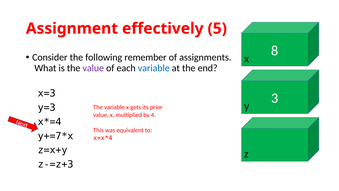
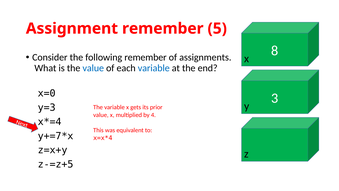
Assignment effectively: effectively -> remember
value at (93, 68) colour: purple -> blue
x=3: x=3 -> x=0
z-=z+3: z-=z+3 -> z-=z+5
